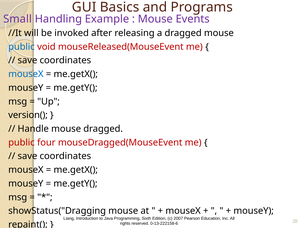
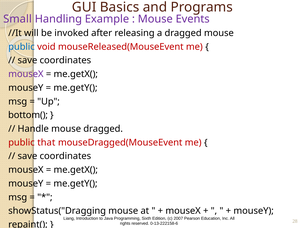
mouseX at (26, 74) colour: blue -> purple
version(: version( -> bottom(
four: four -> that
